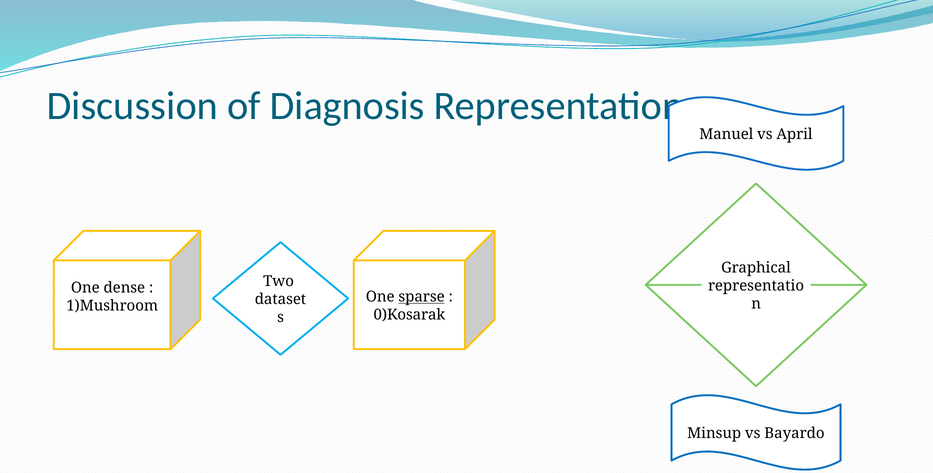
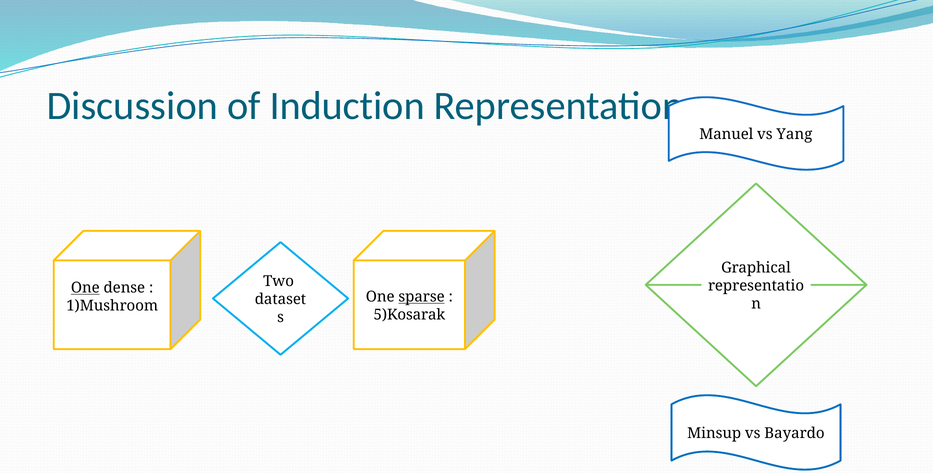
Diagnosis: Diagnosis -> Induction
April: April -> Yang
One at (85, 288) underline: none -> present
0)Kosarak: 0)Kosarak -> 5)Kosarak
